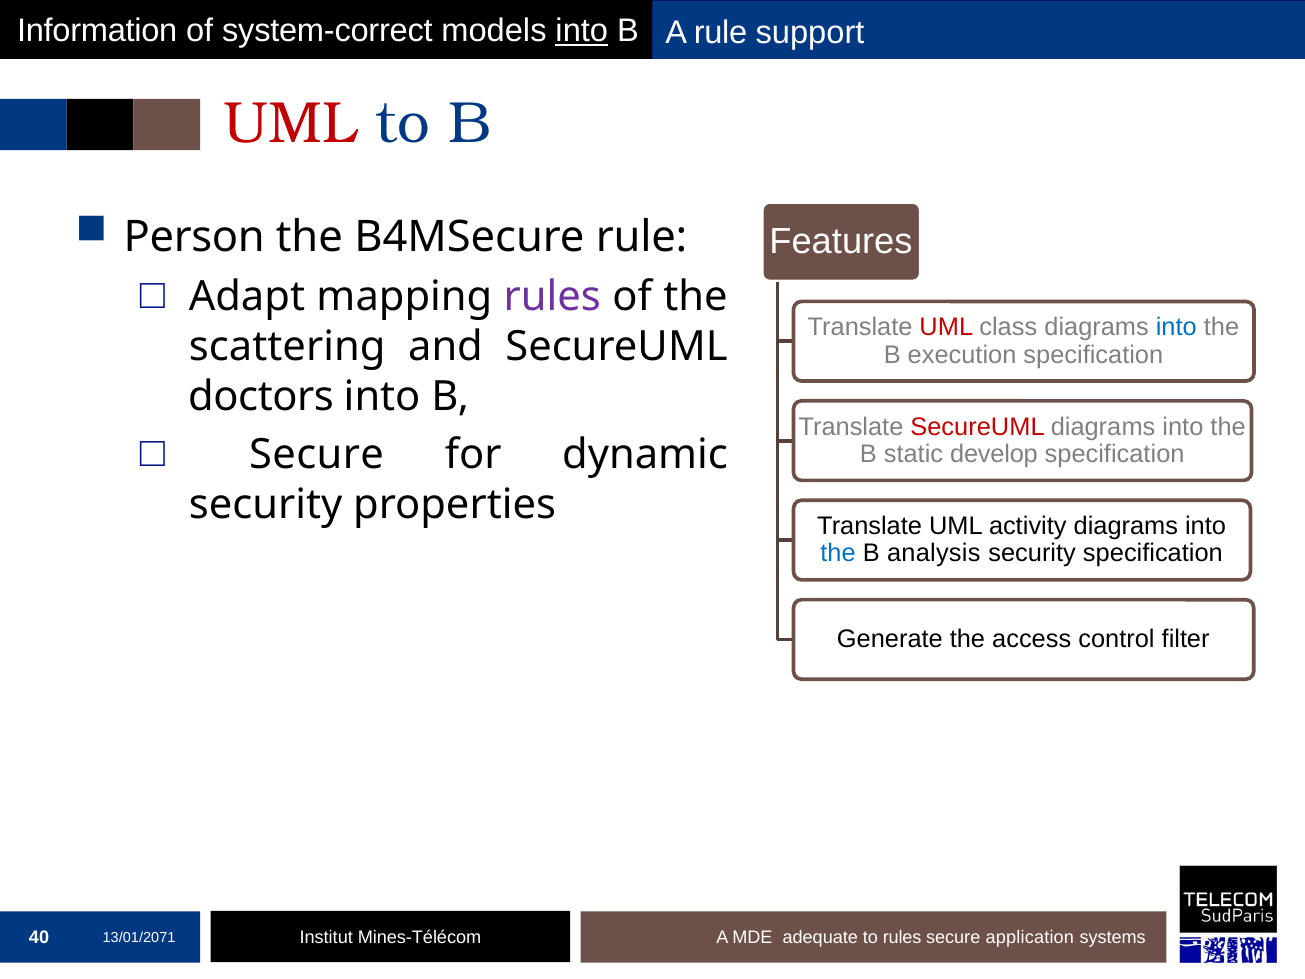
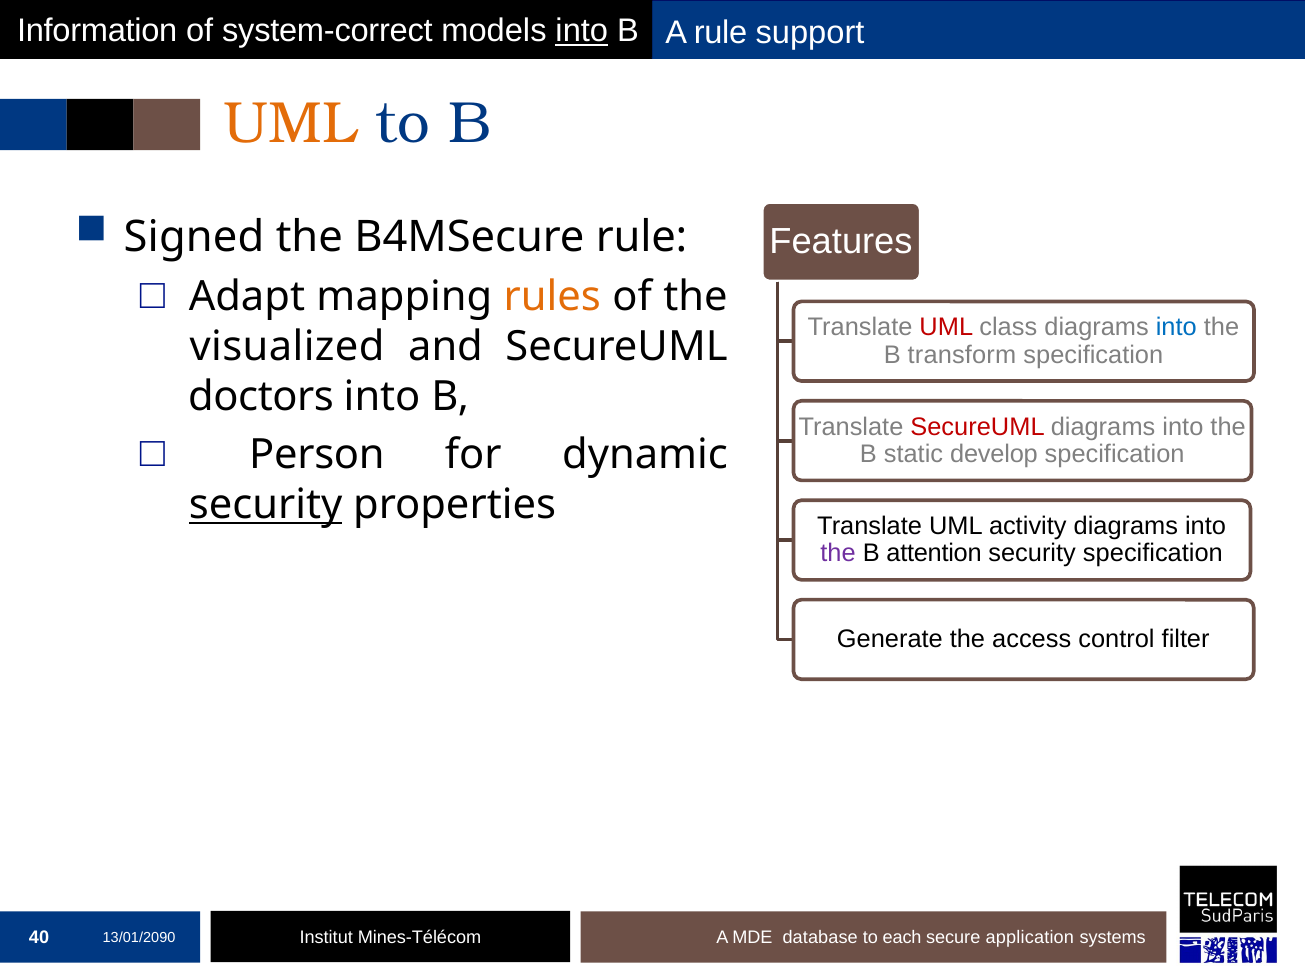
UML at (290, 123) colour: red -> orange
Person: Person -> Signed
rules at (552, 297) colour: purple -> orange
scattering: scattering -> visualized
execution: execution -> transform
Secure at (317, 455): Secure -> Person
security at (266, 505) underline: none -> present
the at (838, 553) colour: blue -> purple
analysis: analysis -> attention
13/01/2071: 13/01/2071 -> 13/01/2090
adequate: adequate -> database
to rules: rules -> each
